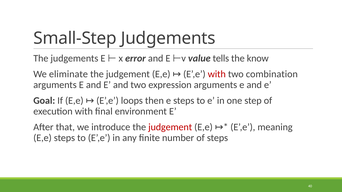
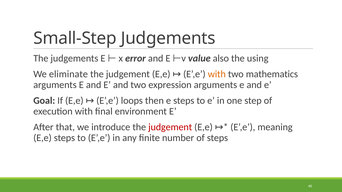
tells: tells -> also
know: know -> using
with at (217, 74) colour: red -> orange
combination: combination -> mathematics
